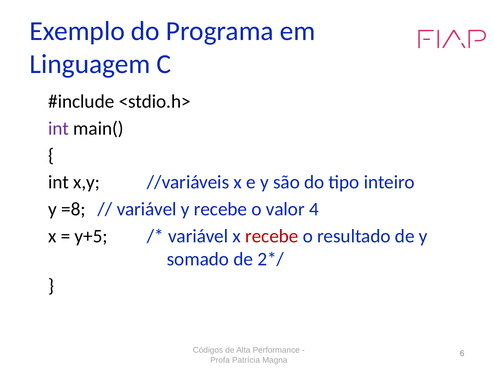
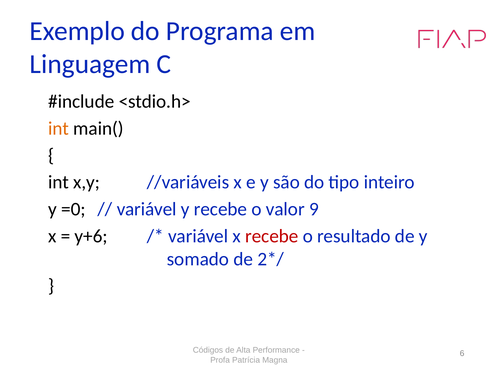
int at (59, 129) colour: purple -> orange
=8: =8 -> =0
4: 4 -> 9
y+5: y+5 -> y+6
